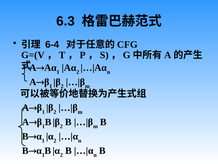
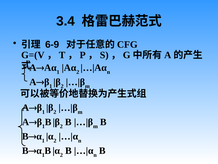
6.3: 6.3 -> 3.4
6-4: 6-4 -> 6-9
